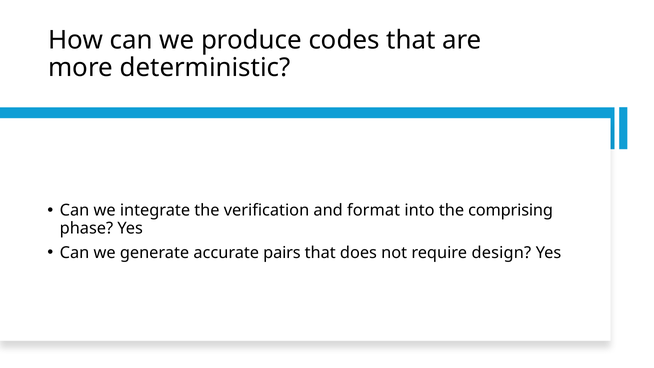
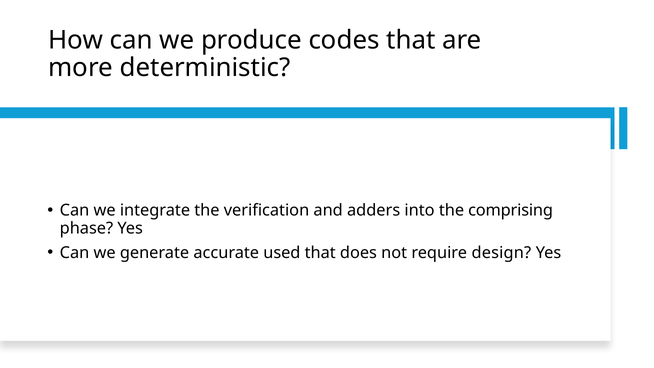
format: format -> adders
pairs: pairs -> used
